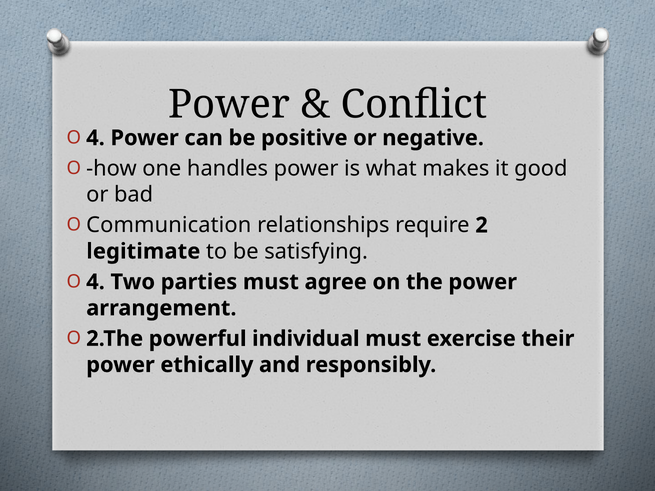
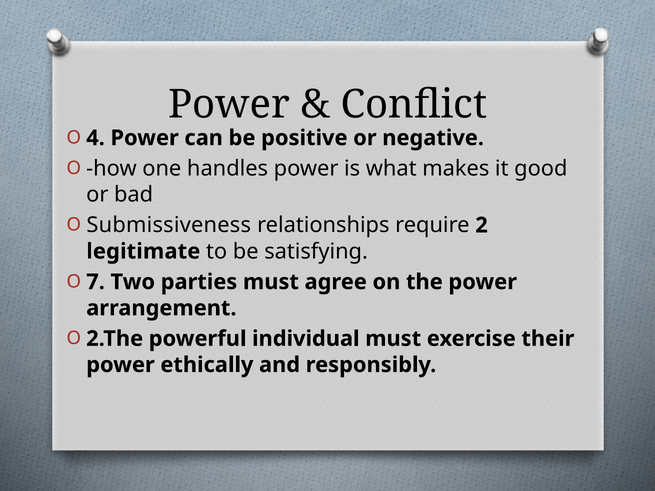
Communication: Communication -> Submissiveness
4 at (96, 282): 4 -> 7
